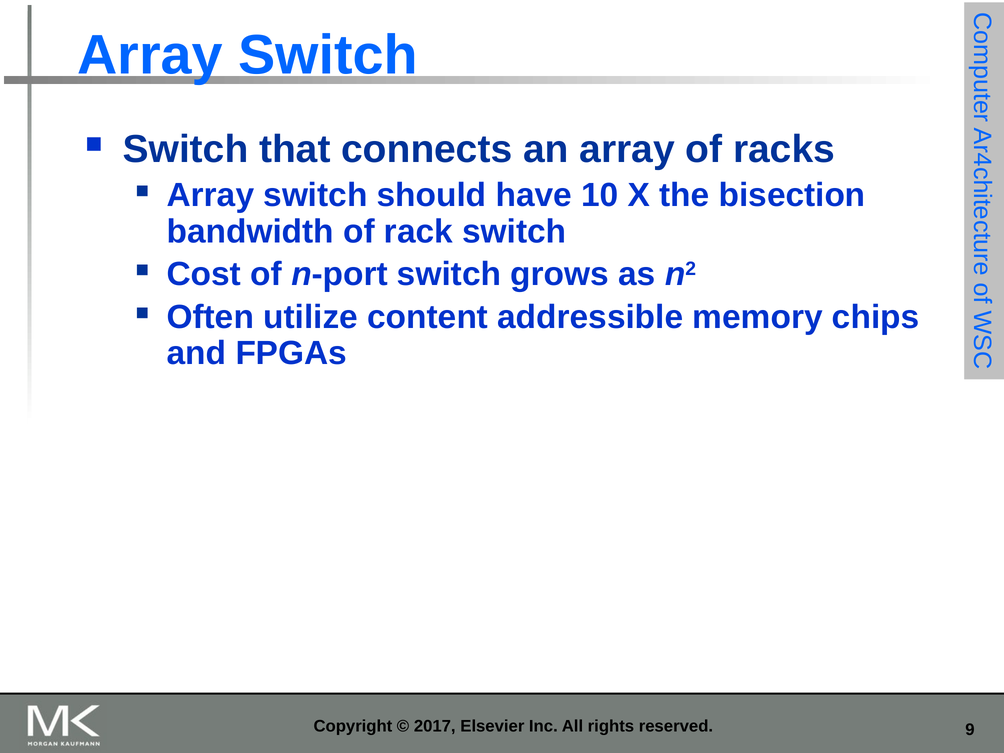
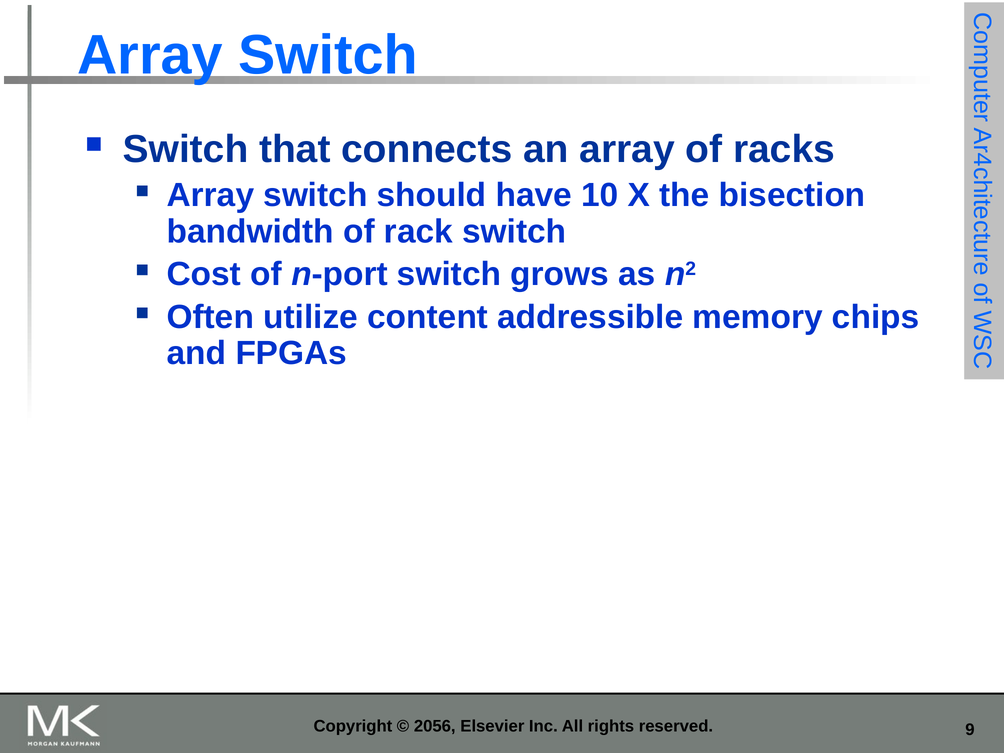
2017: 2017 -> 2056
